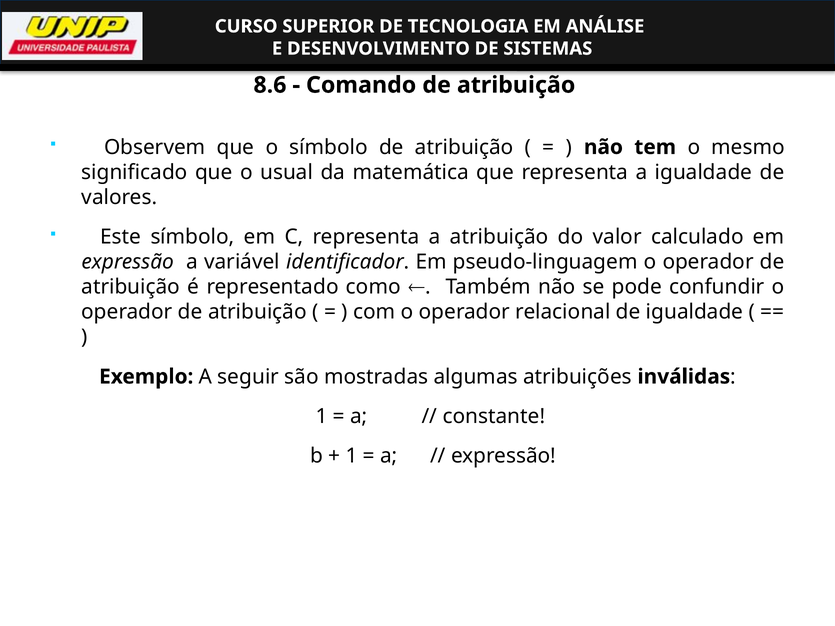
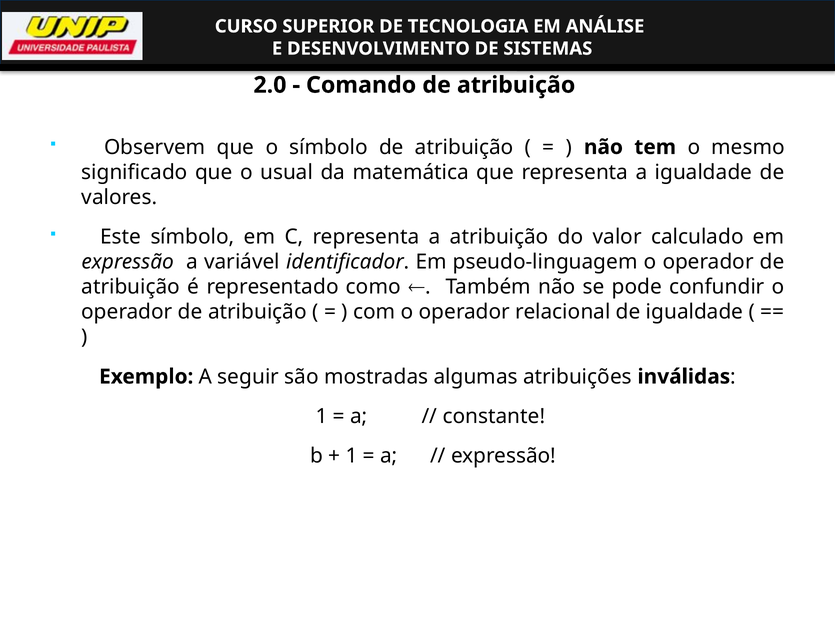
8.6: 8.6 -> 2.0
